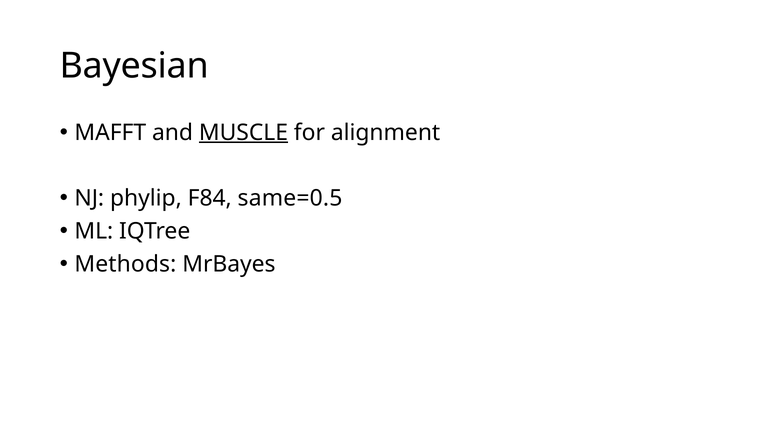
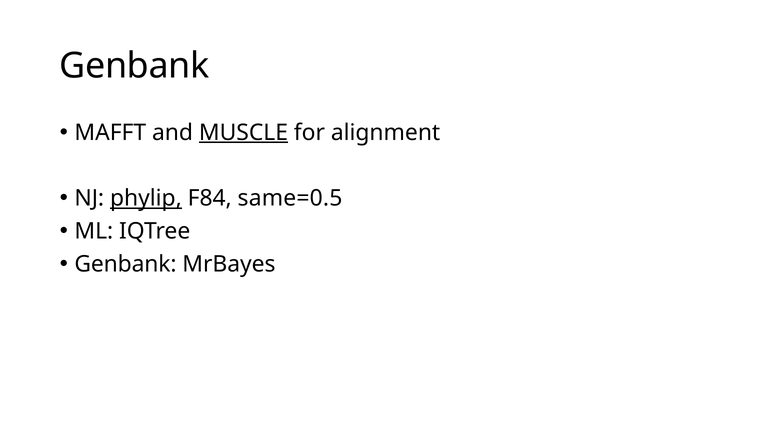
Bayesian at (134, 66): Bayesian -> Genbank
phylip underline: none -> present
Methods at (125, 264): Methods -> Genbank
